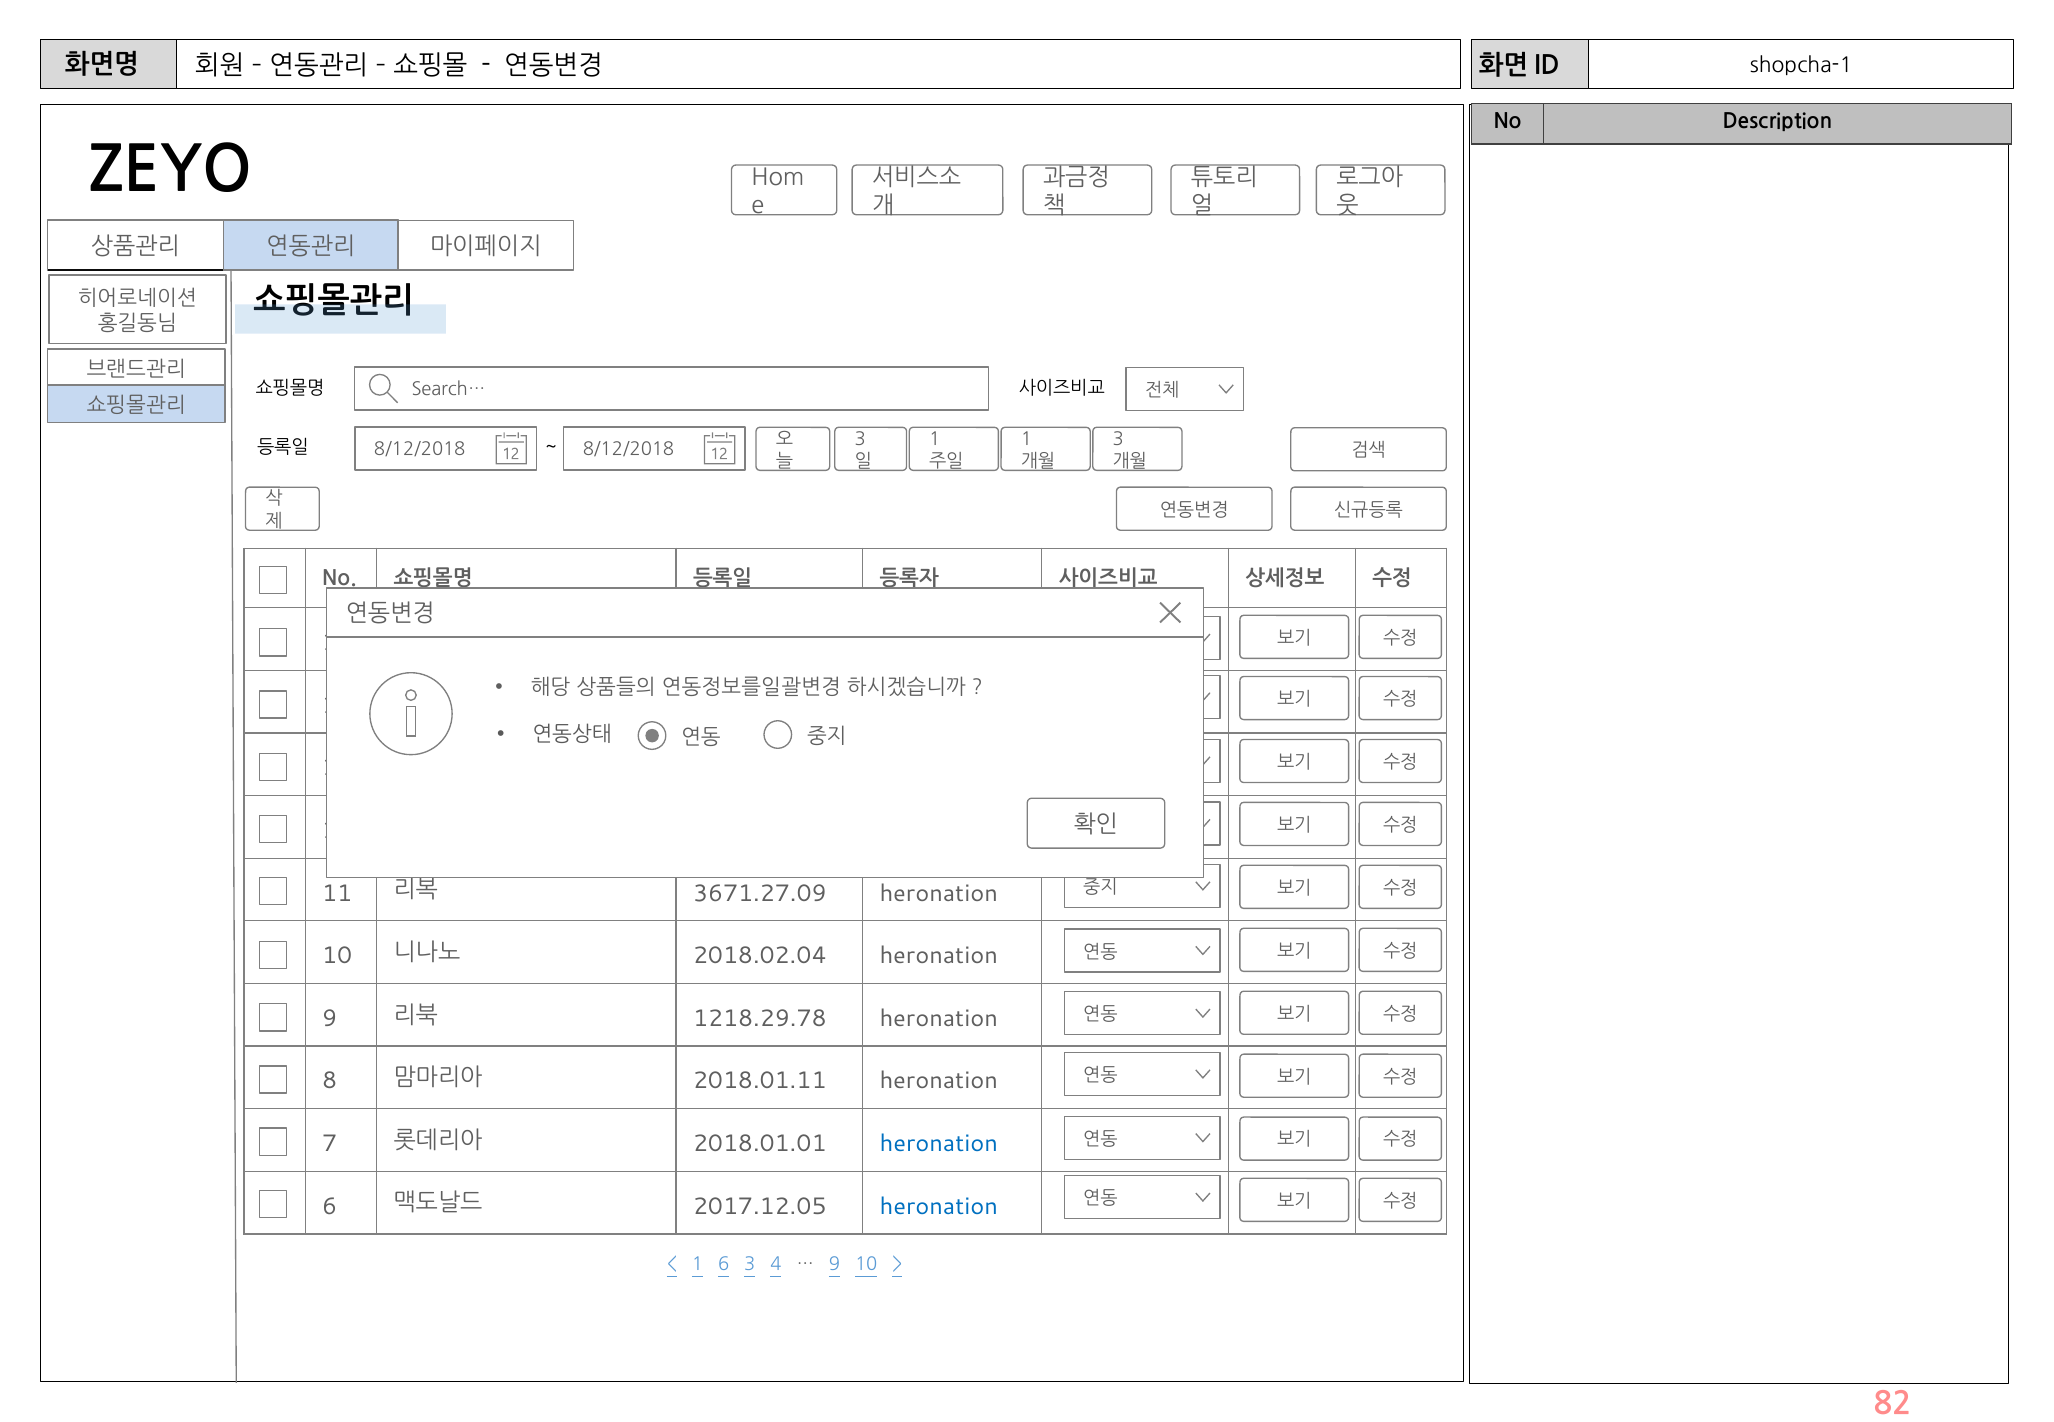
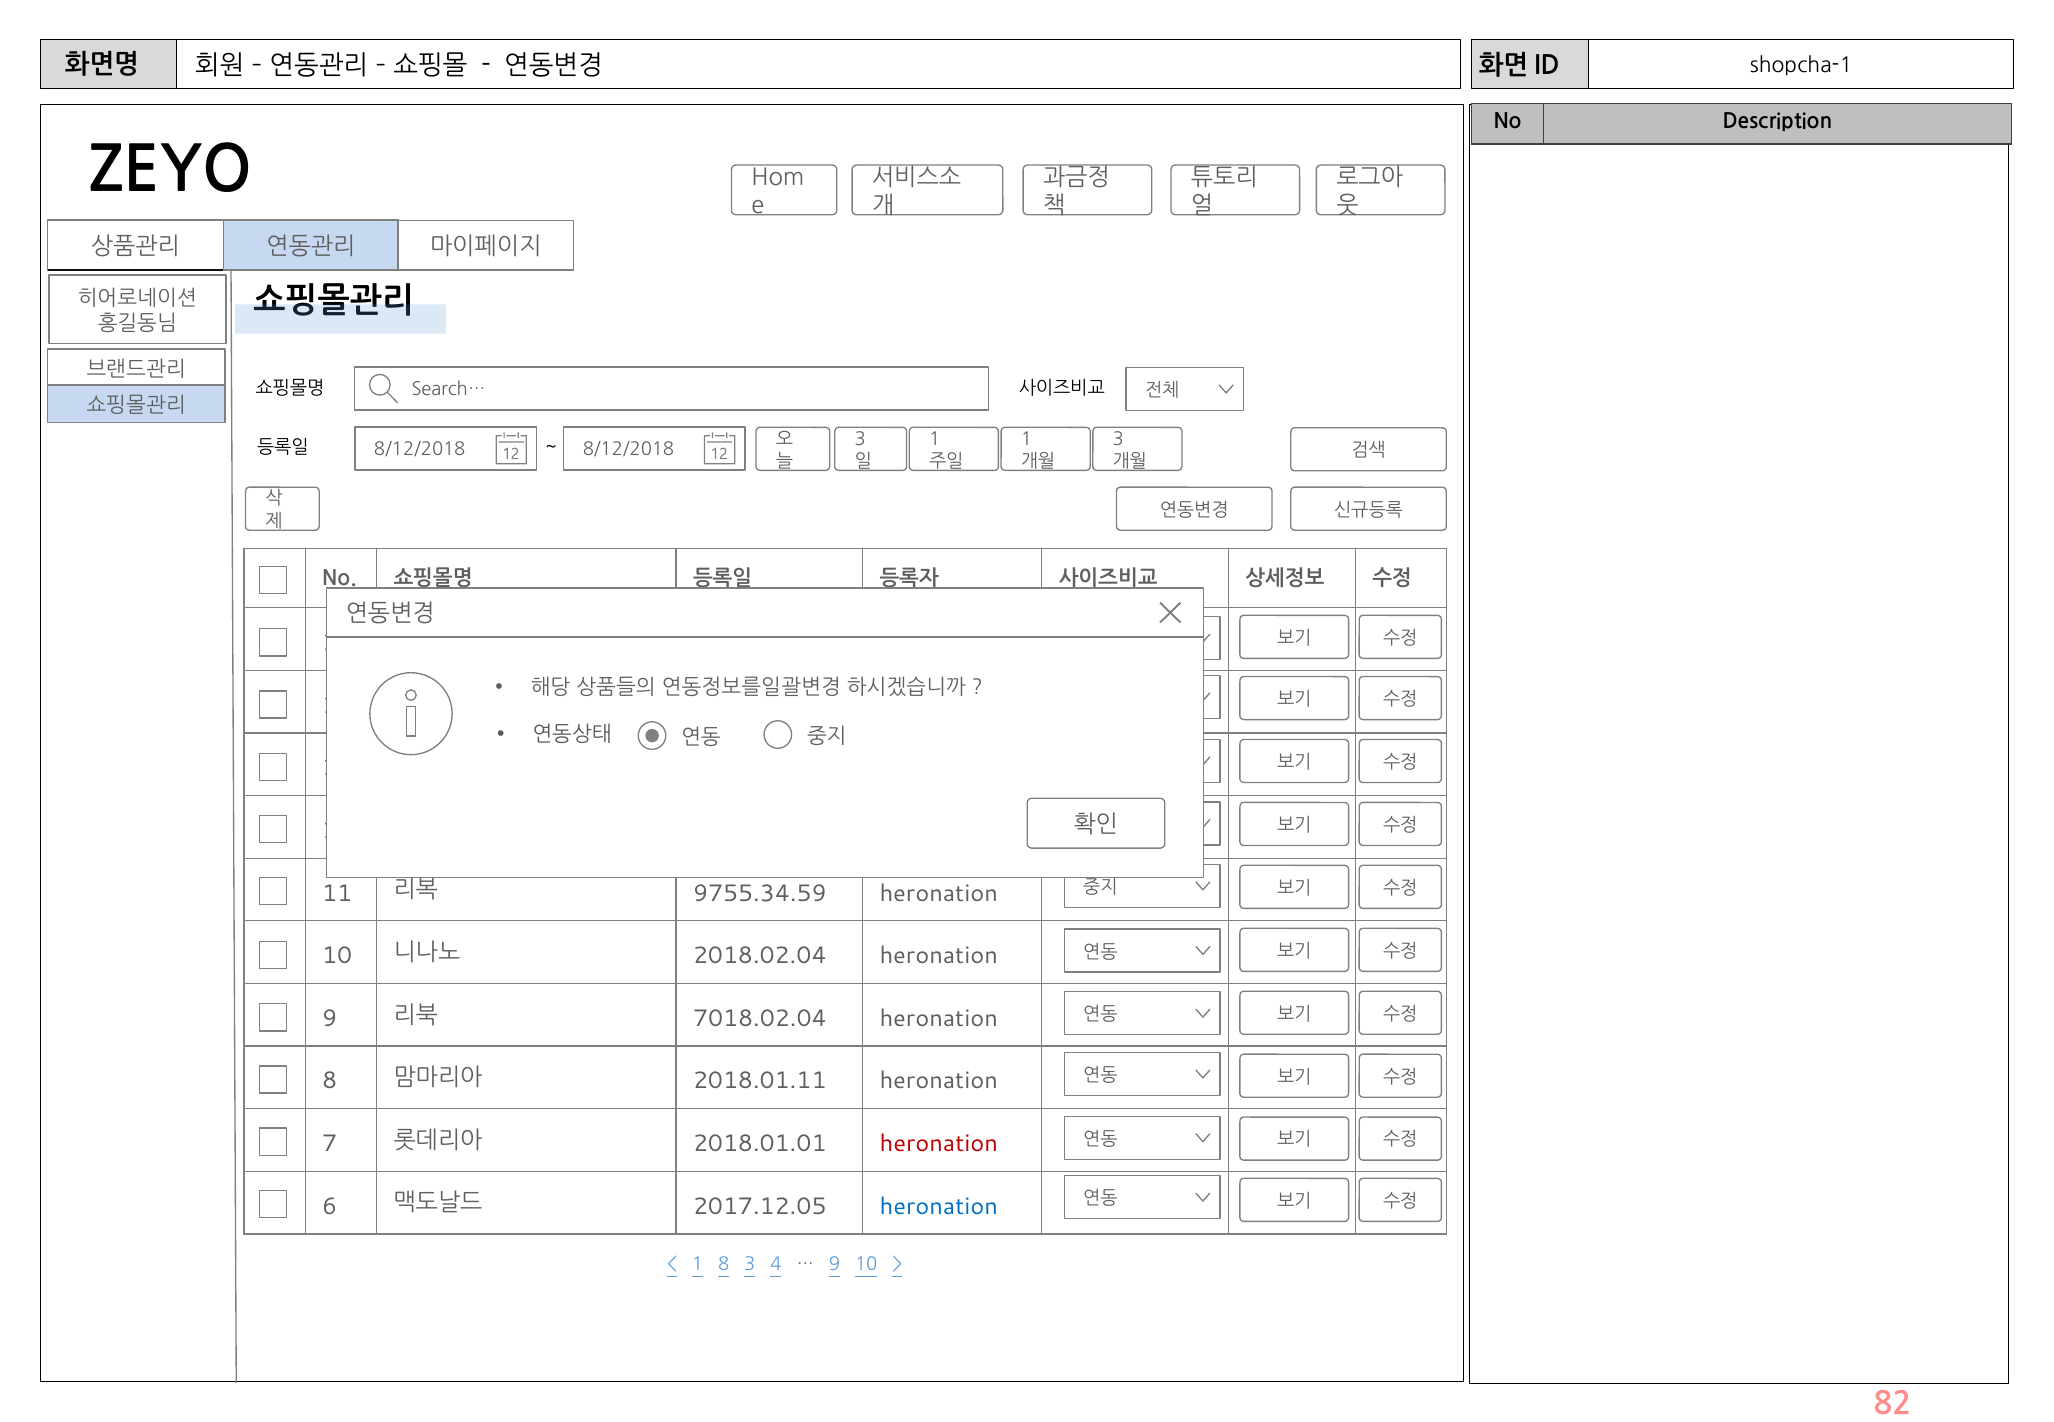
3671.27.09: 3671.27.09 -> 9755.34.59
1218.29.78: 1218.29.78 -> 7018.02.04
heronation at (939, 1144) colour: blue -> red
1 6: 6 -> 8
